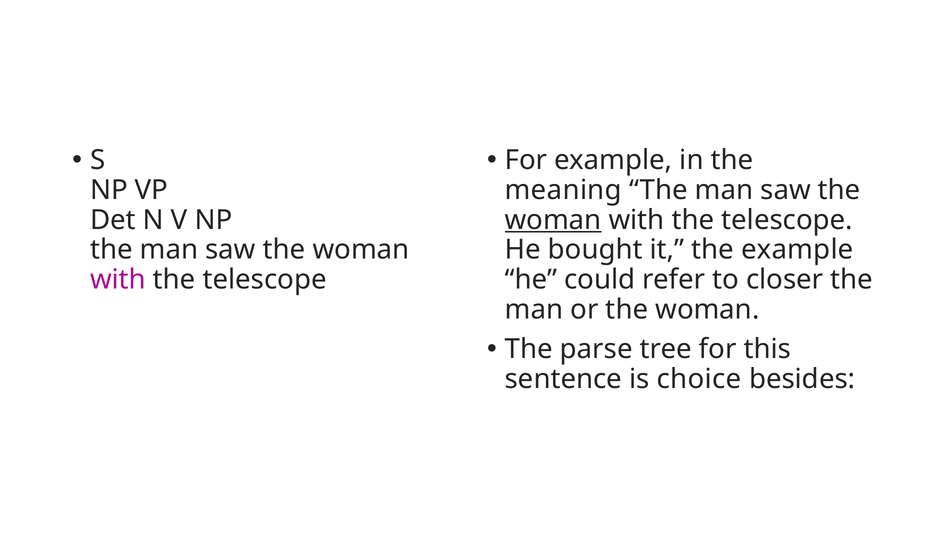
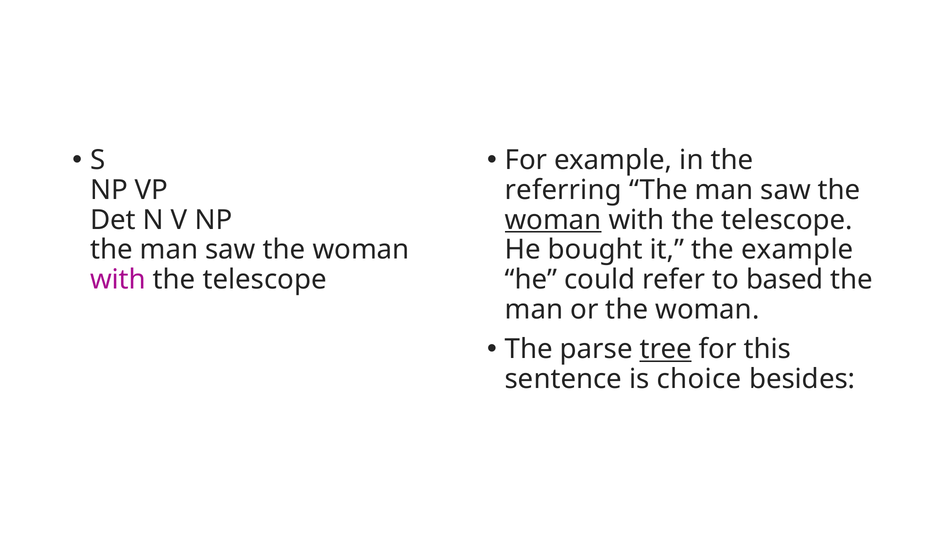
meaning: meaning -> referring
closer: closer -> based
tree underline: none -> present
